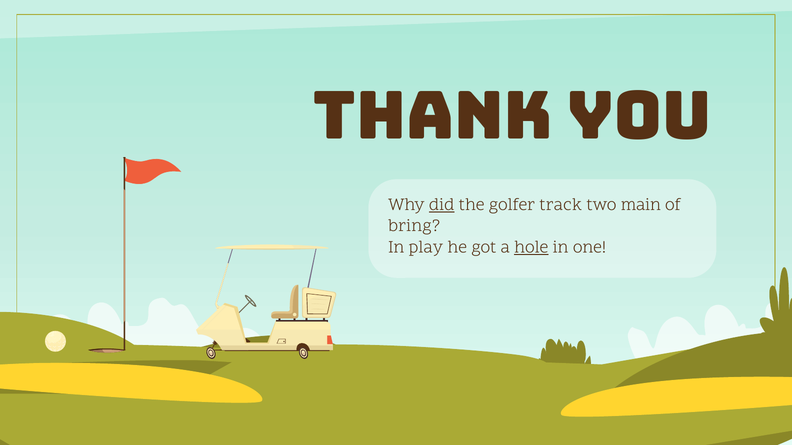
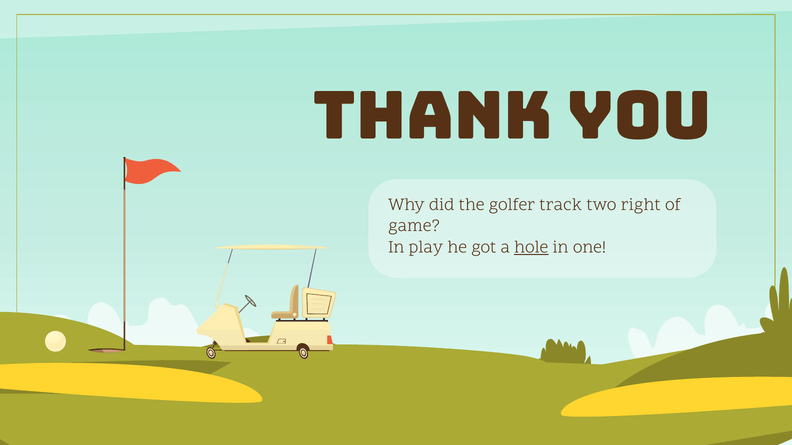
did underline: present -> none
main: main -> right
bring: bring -> game
